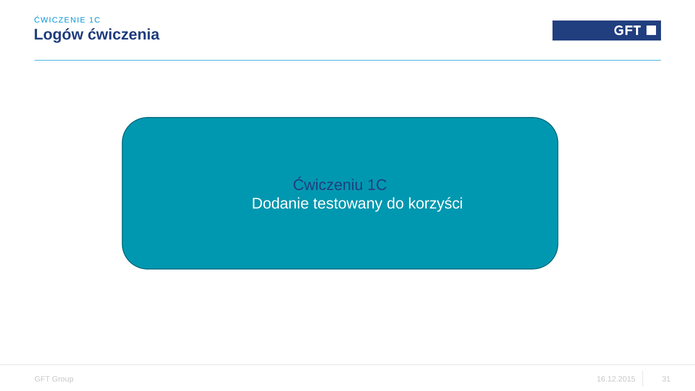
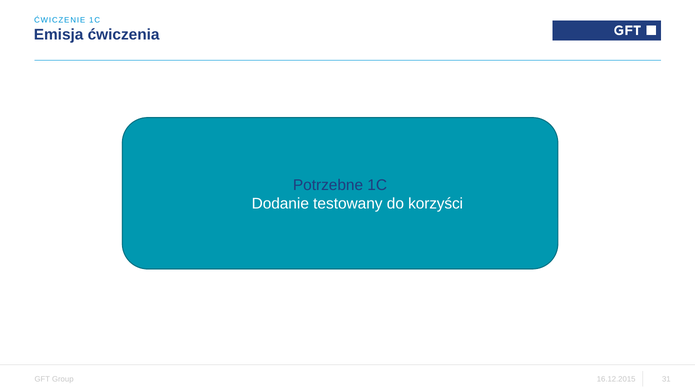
Logów: Logów -> Emisja
Ćwiczeniu: Ćwiczeniu -> Potrzebne
